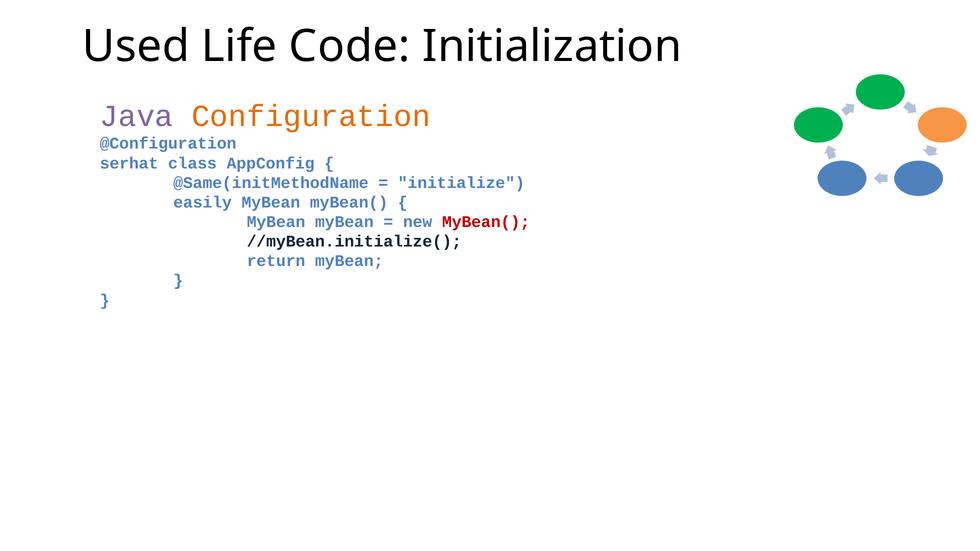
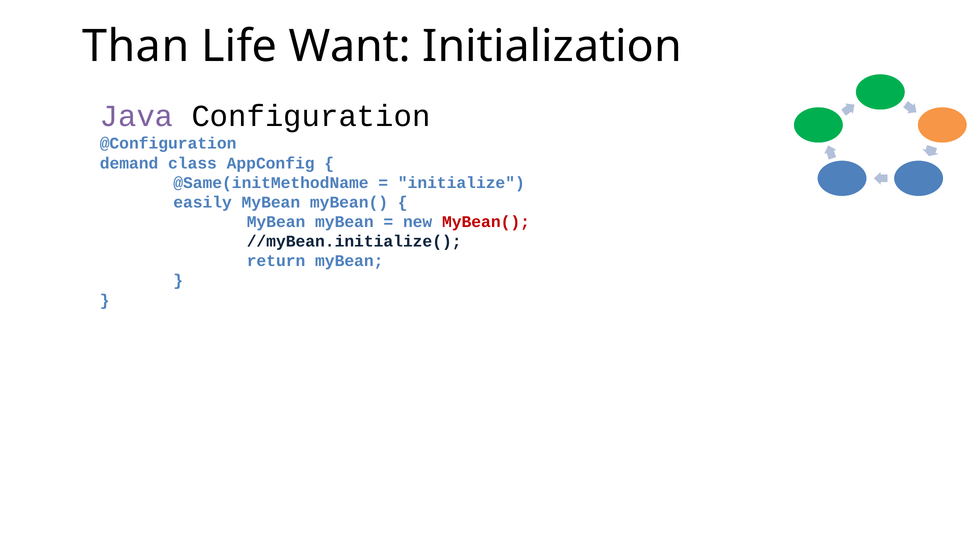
Used: Used -> Than
Code: Code -> Want
Configuration colour: orange -> black
serhat: serhat -> demand
